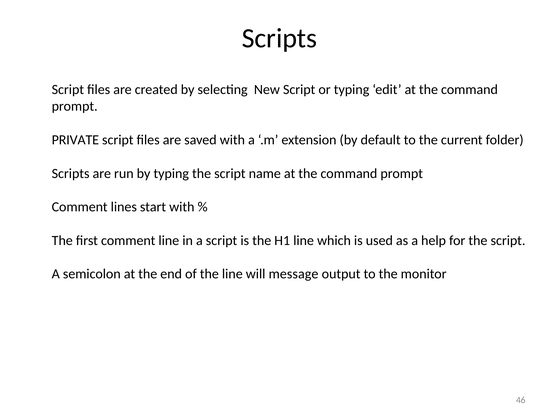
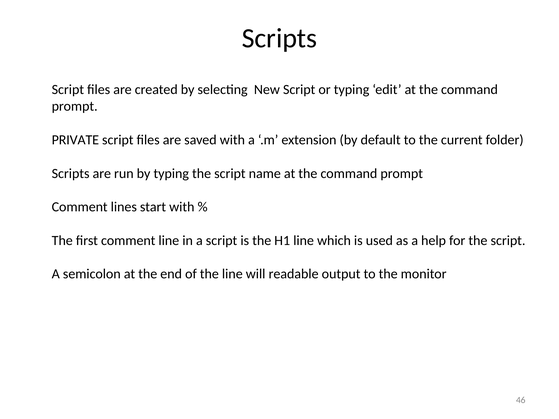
message: message -> readable
